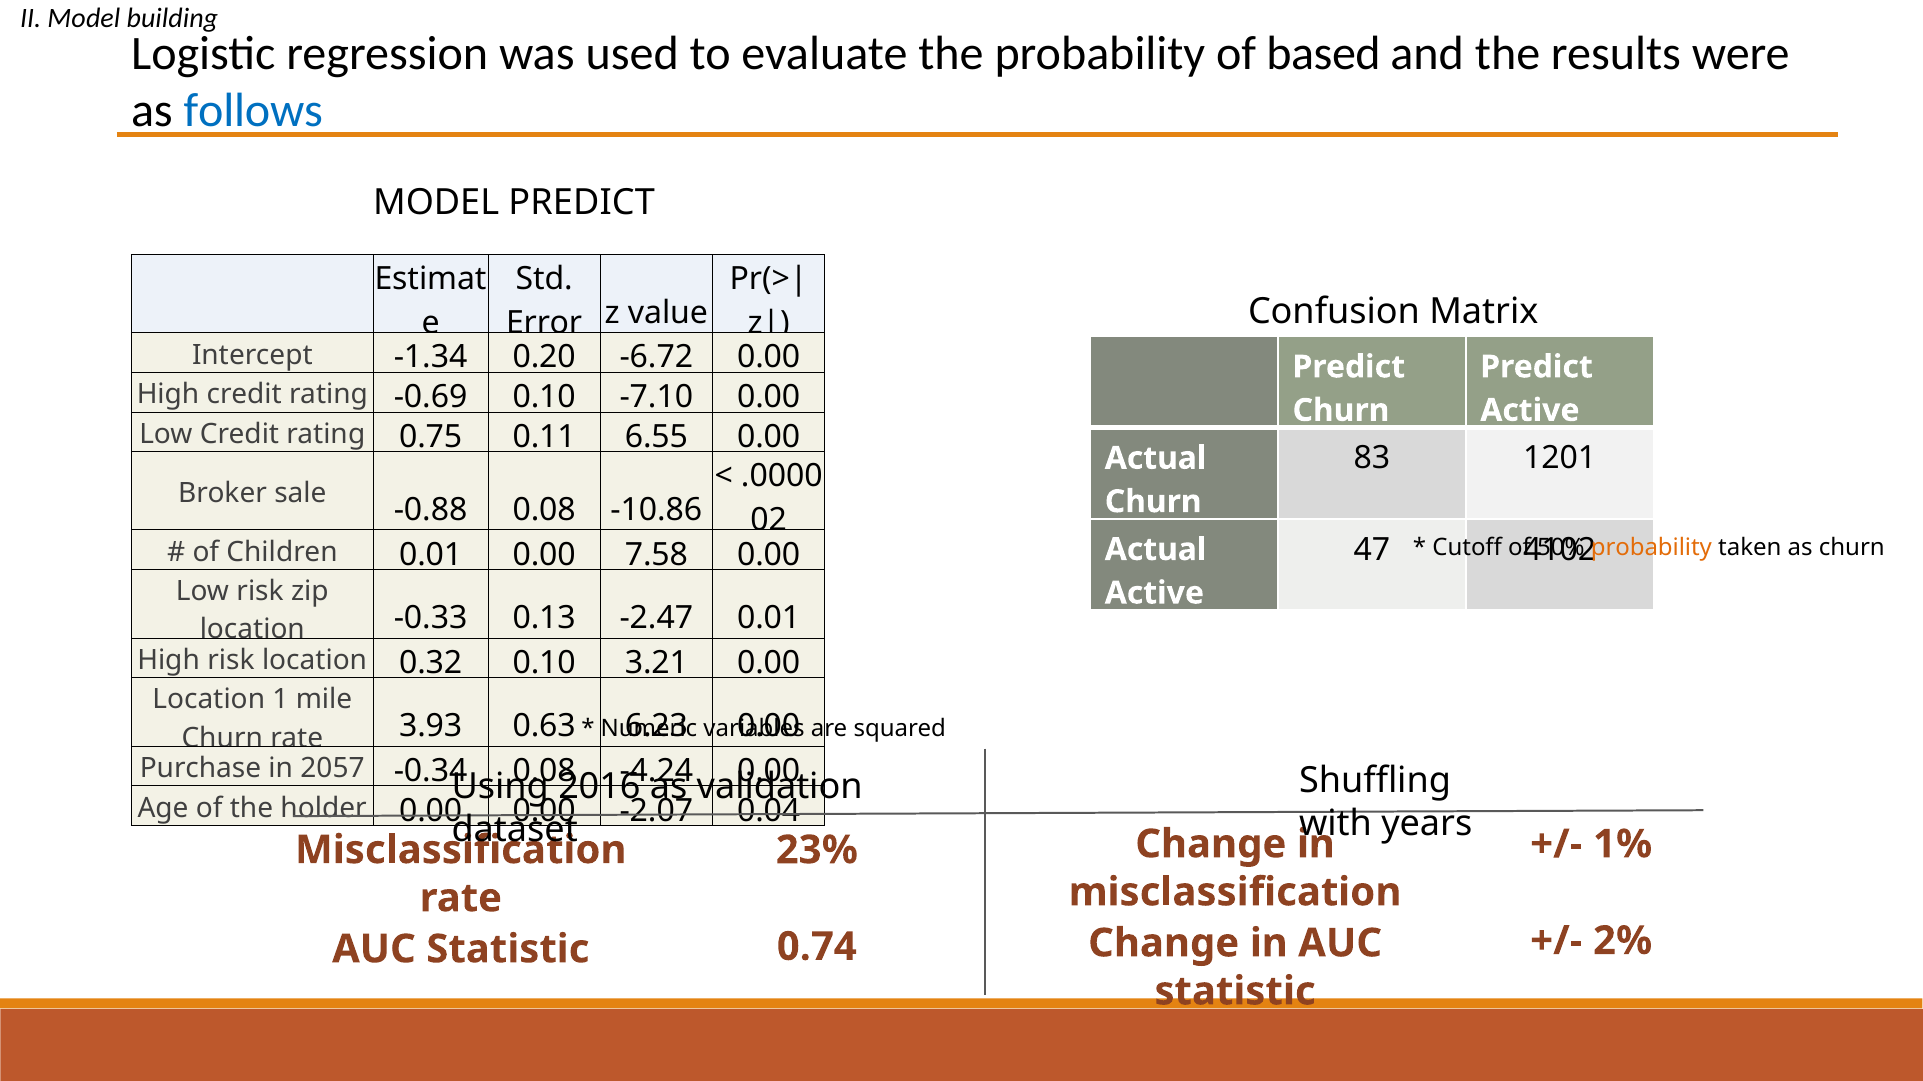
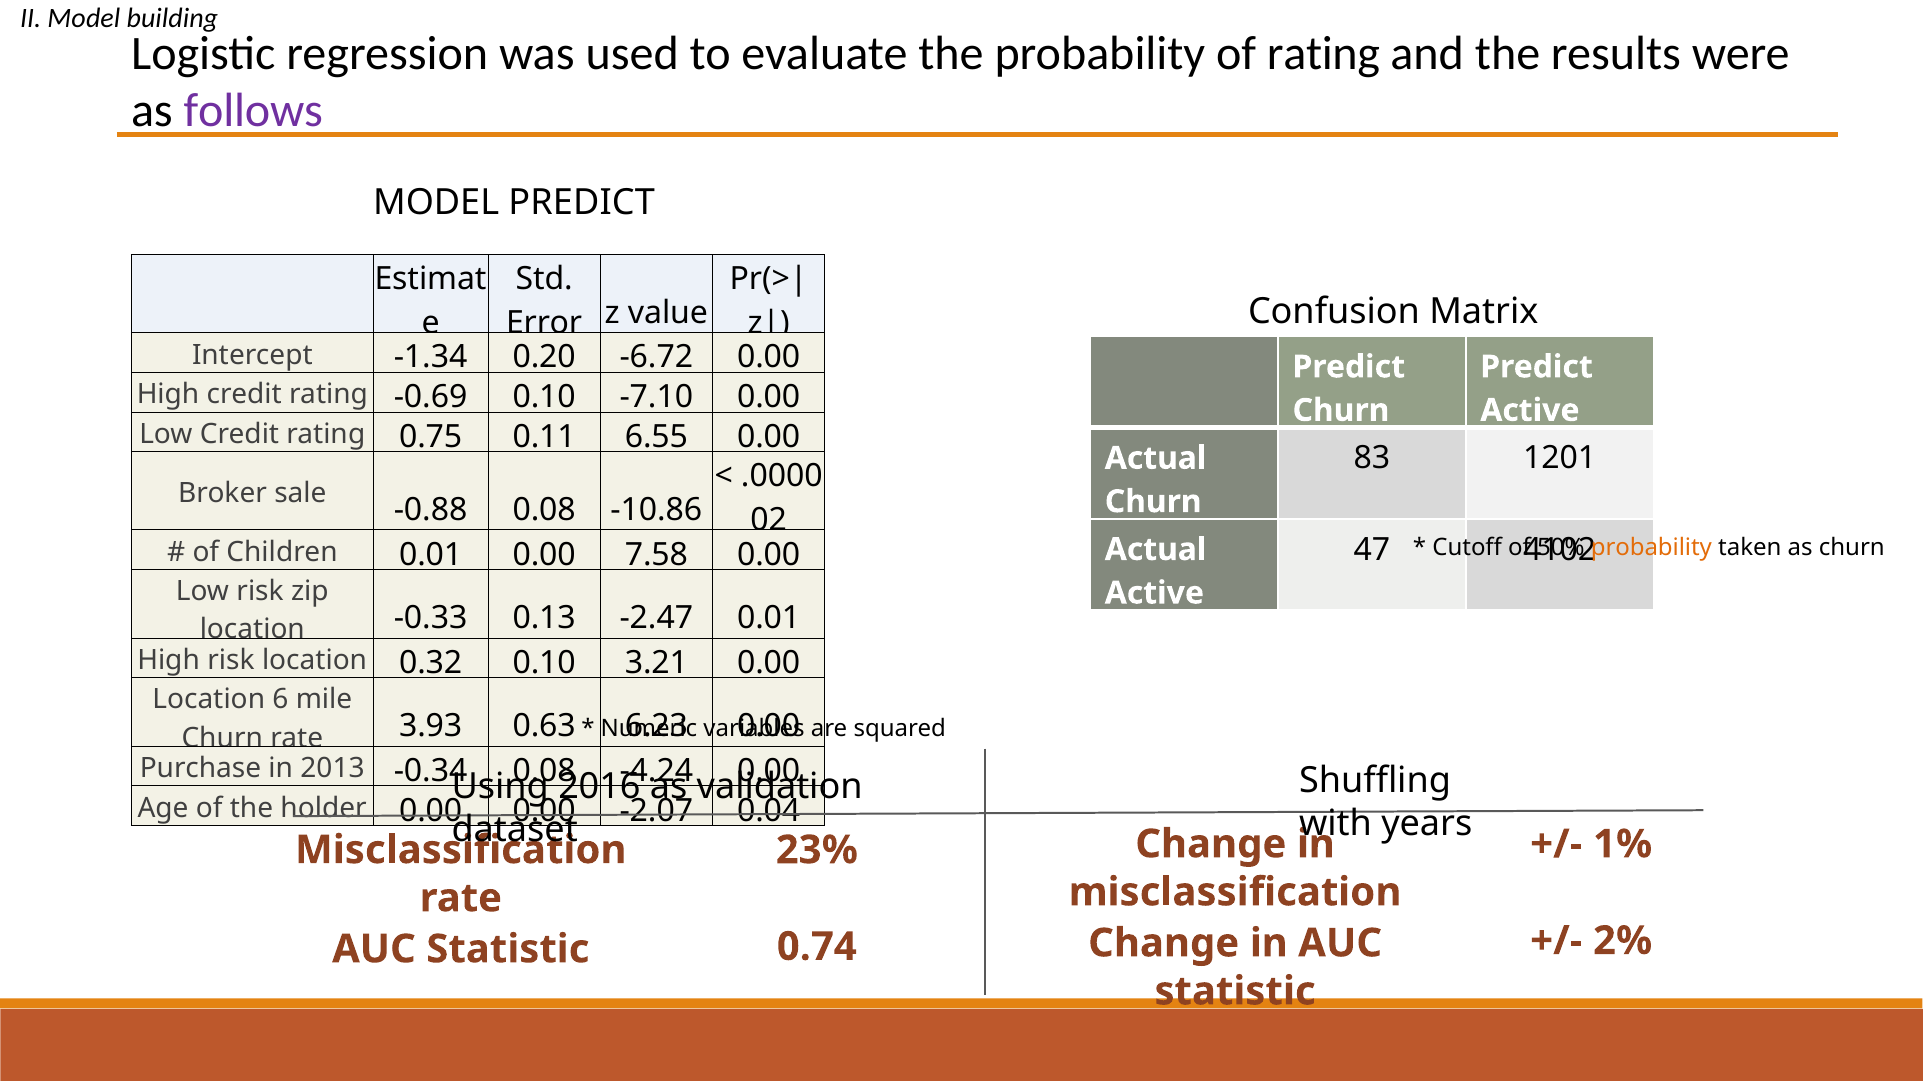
of based: based -> rating
follows colour: blue -> purple
1: 1 -> 6
2057: 2057 -> 2013
